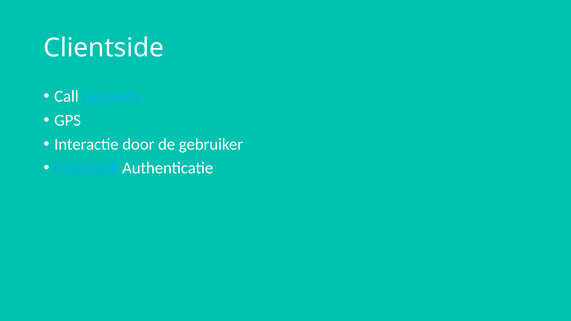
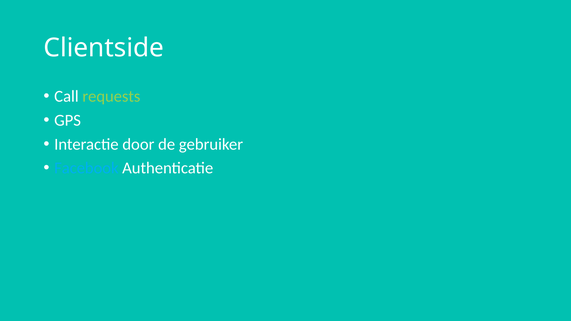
requests colour: light blue -> light green
